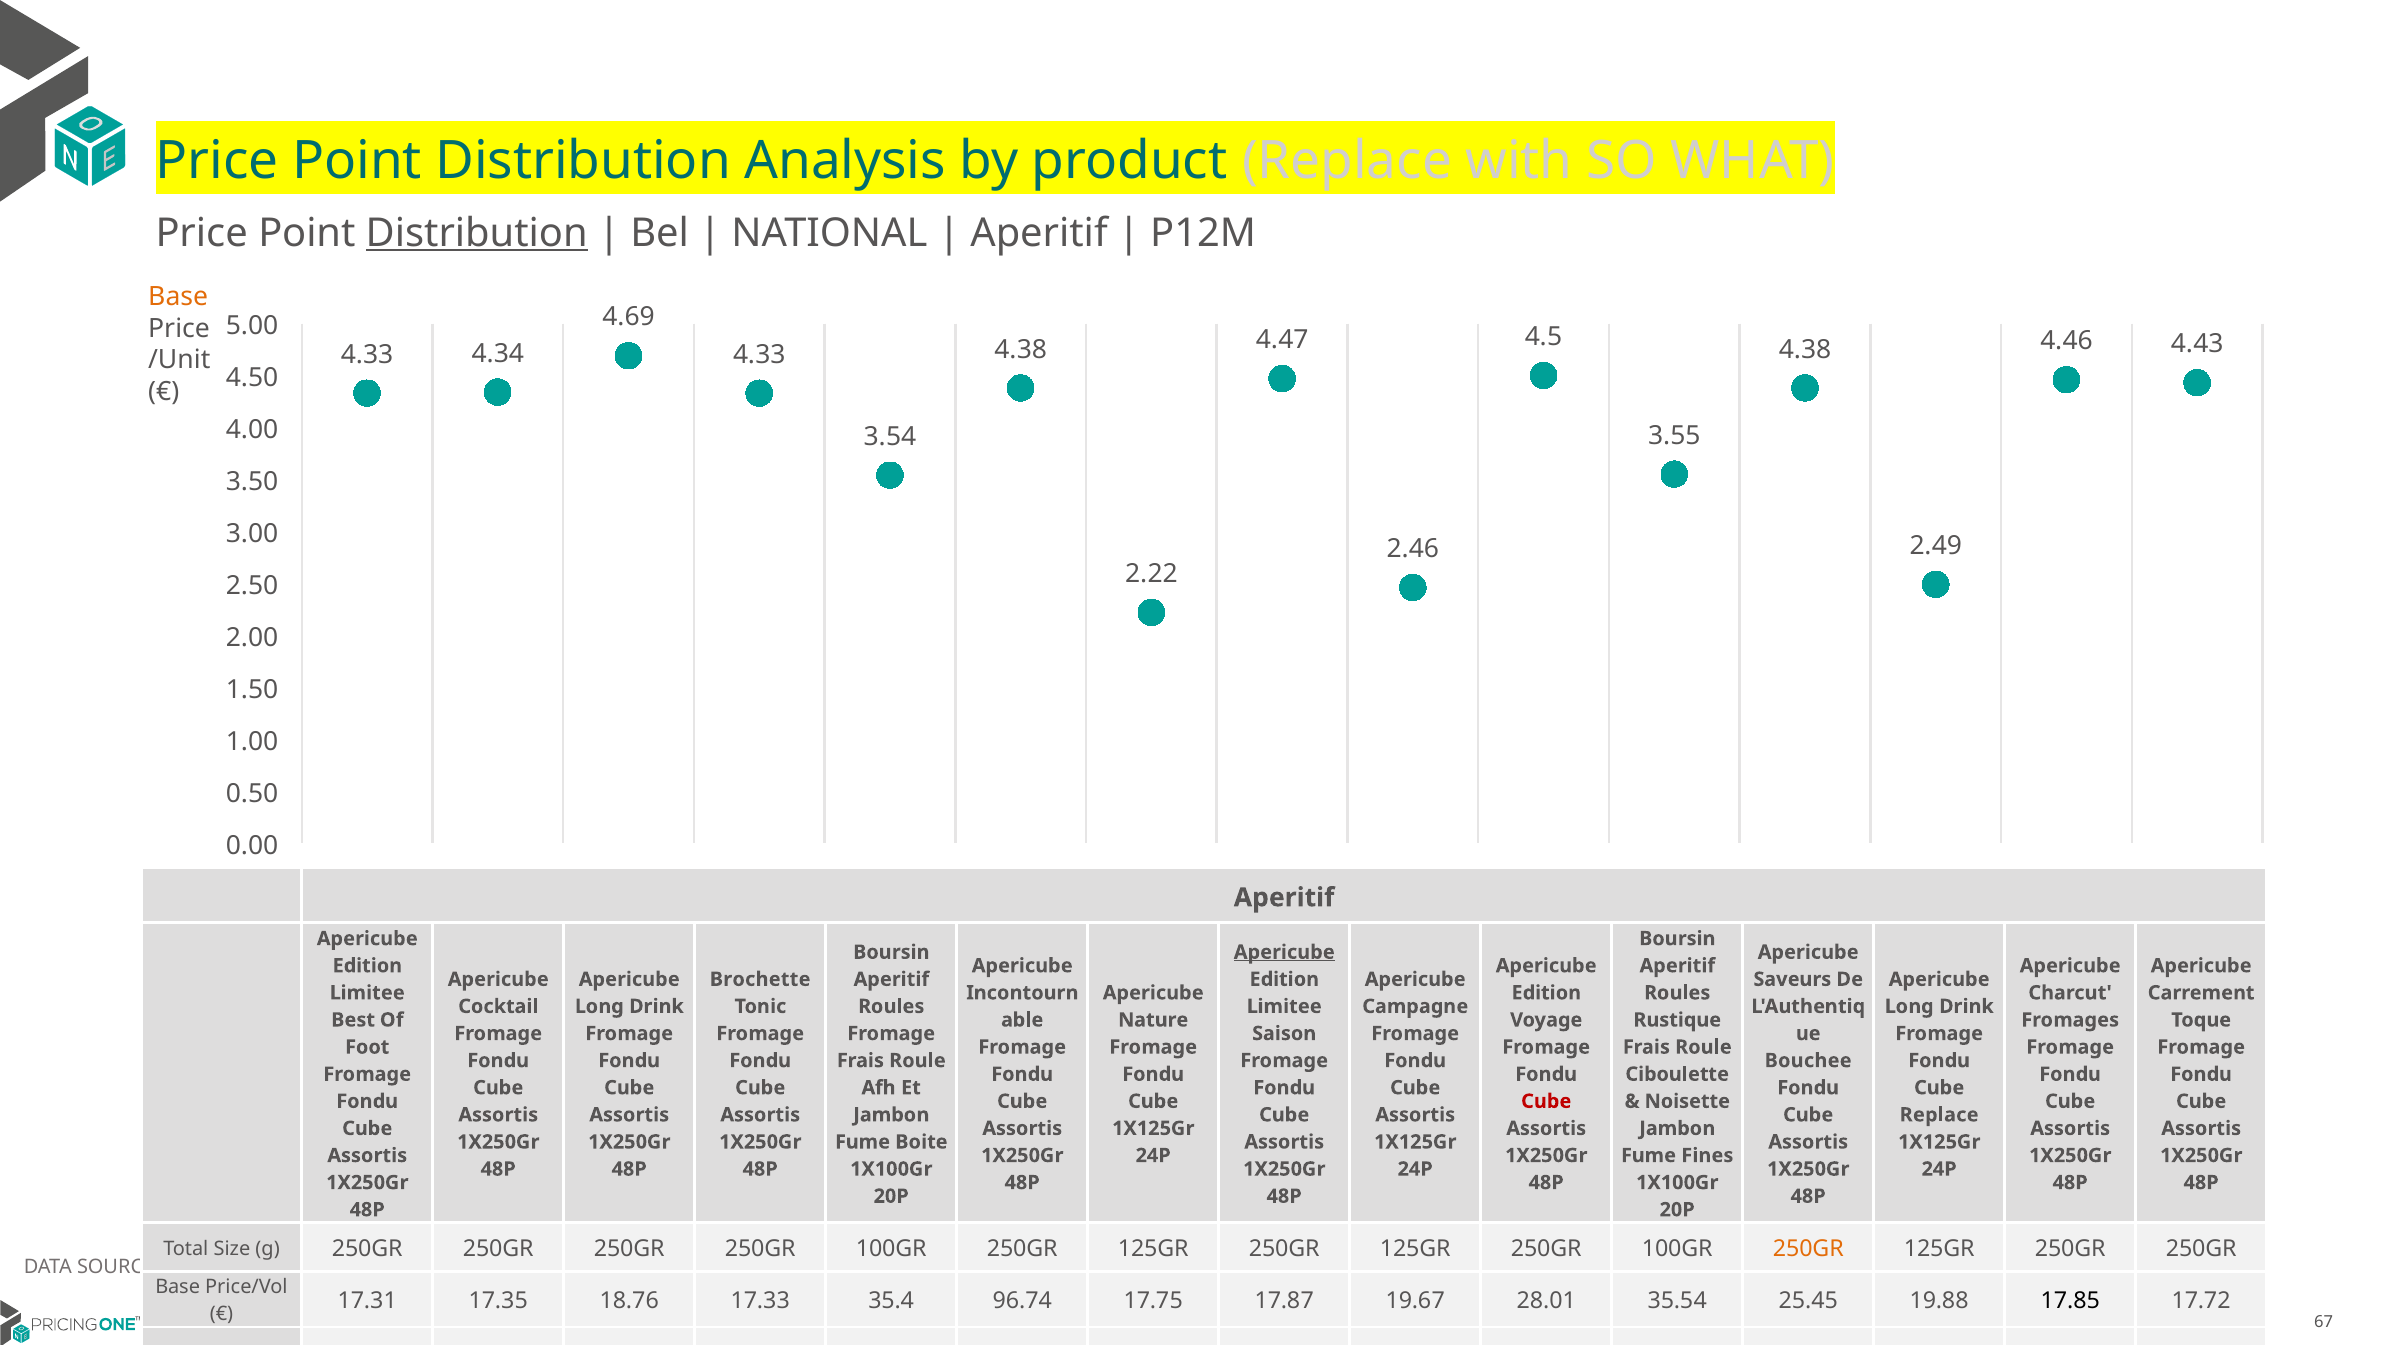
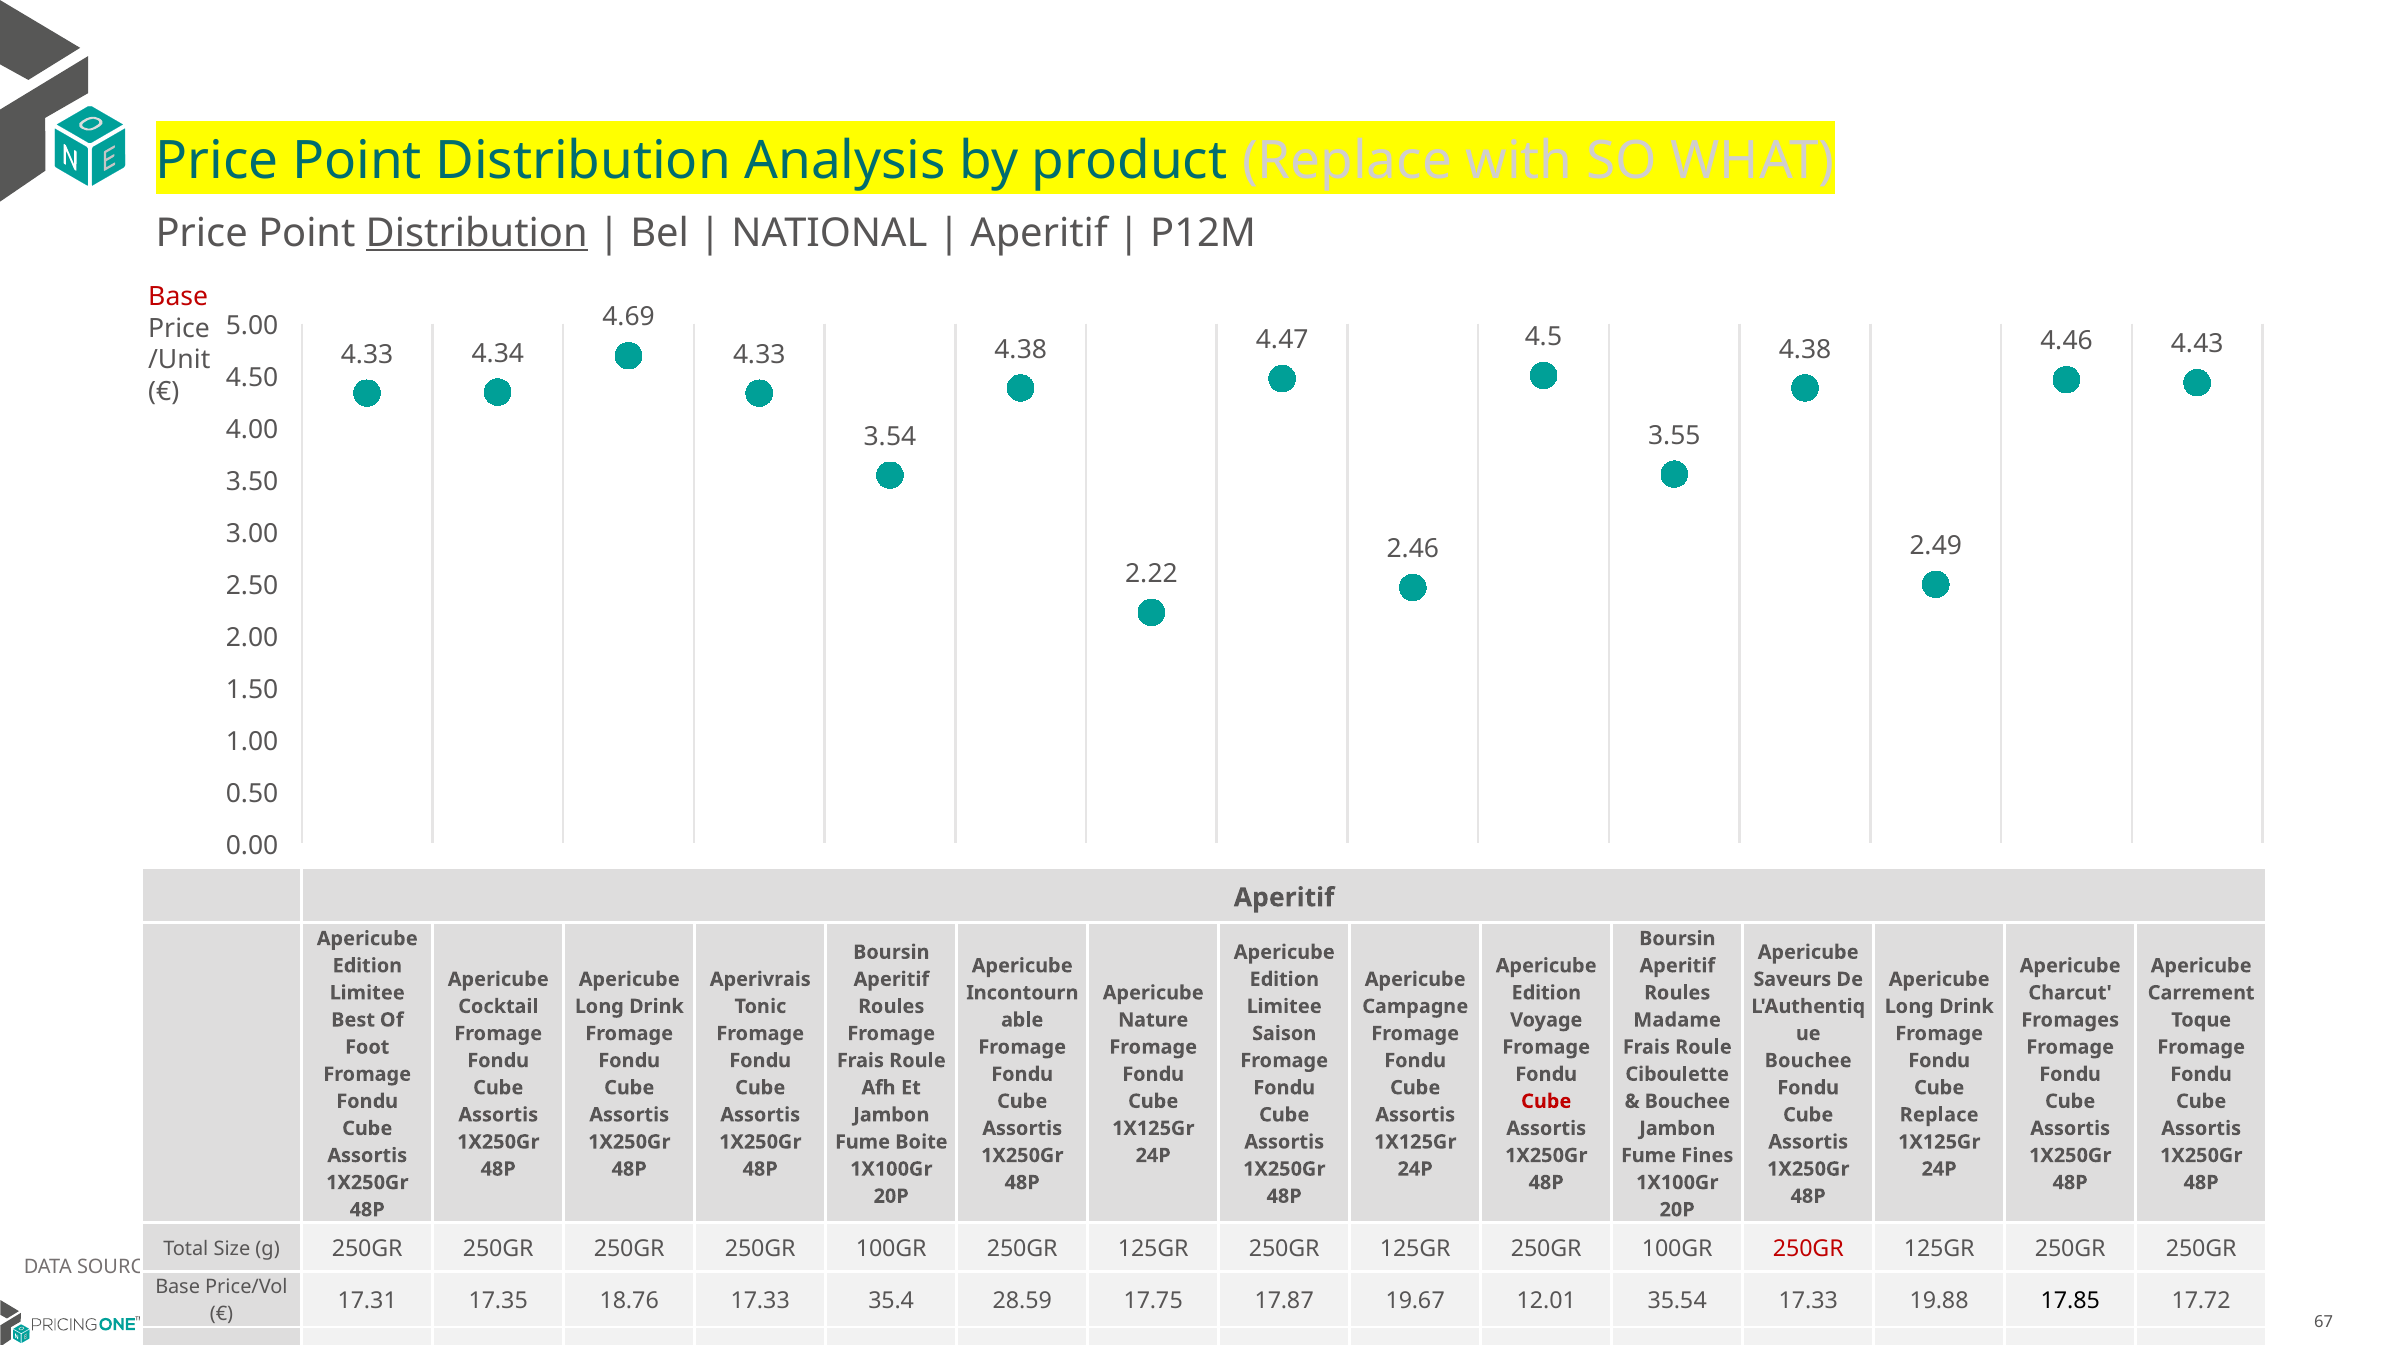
Base at (178, 297) colour: orange -> red
Apericube at (1284, 953) underline: present -> none
Brochette: Brochette -> Aperivrais
Rustique: Rustique -> Madame
Noisette at (1687, 1102): Noisette -> Bouchee
250GR at (1808, 1249) colour: orange -> red
96.74: 96.74 -> 28.59
28.01: 28.01 -> 12.01
35.54 25.45: 25.45 -> 17.33
